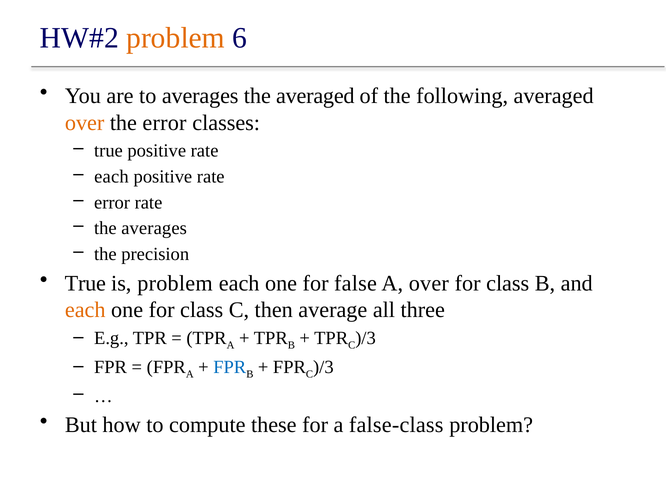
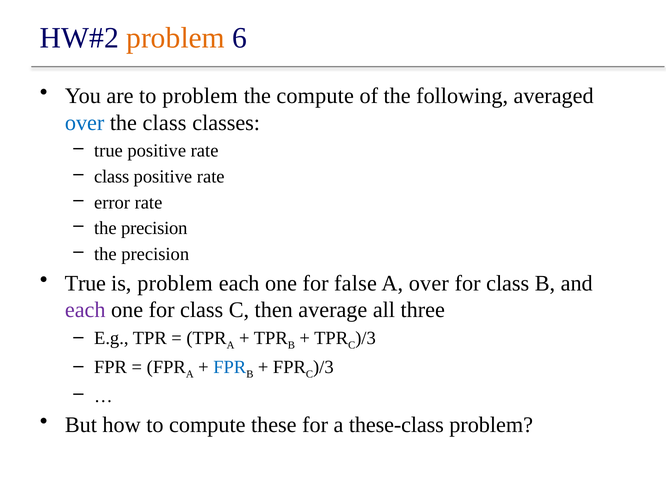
to averages: averages -> problem
the averaged: averaged -> compute
over at (85, 123) colour: orange -> blue
the error: error -> class
each at (111, 176): each -> class
averages at (154, 228): averages -> precision
each at (85, 310) colour: orange -> purple
false-class: false-class -> these-class
